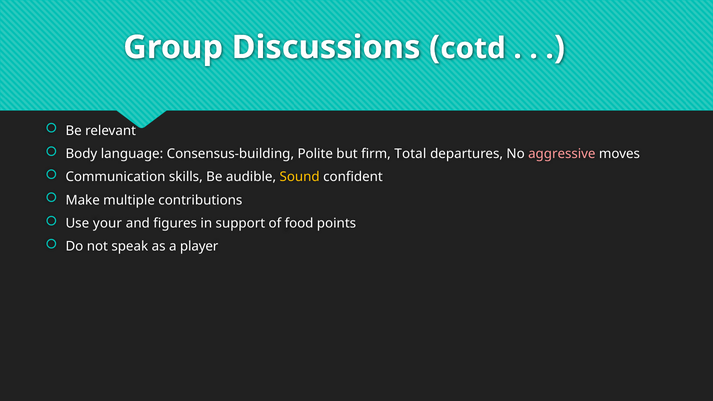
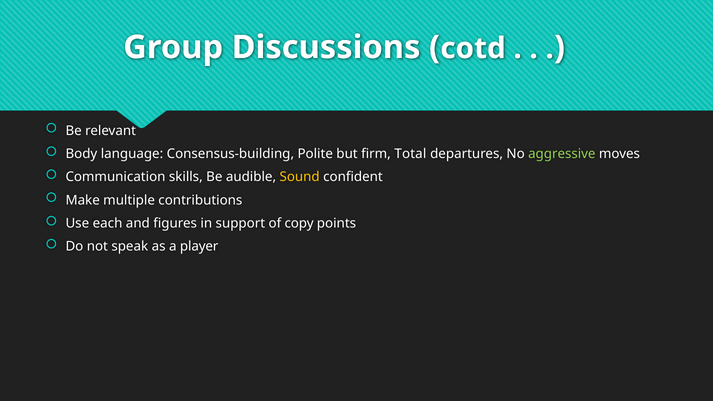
aggressive colour: pink -> light green
your: your -> each
food: food -> copy
